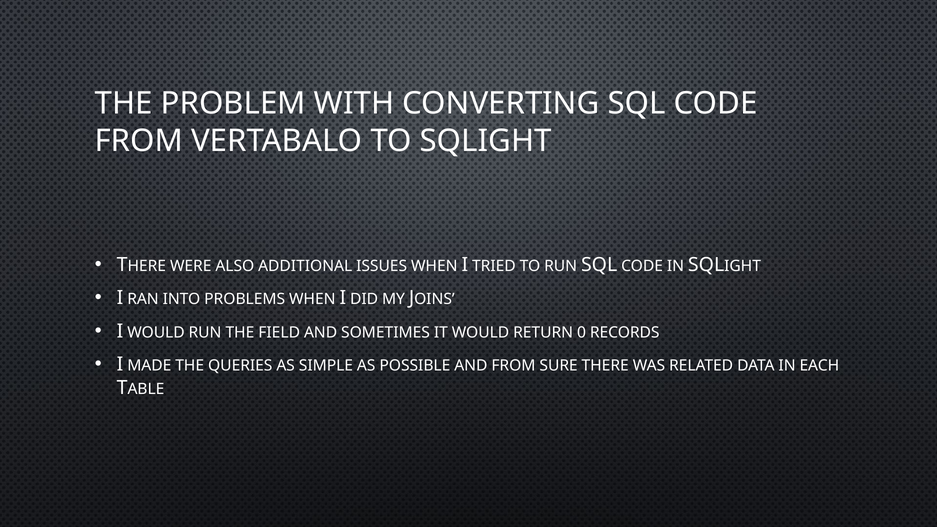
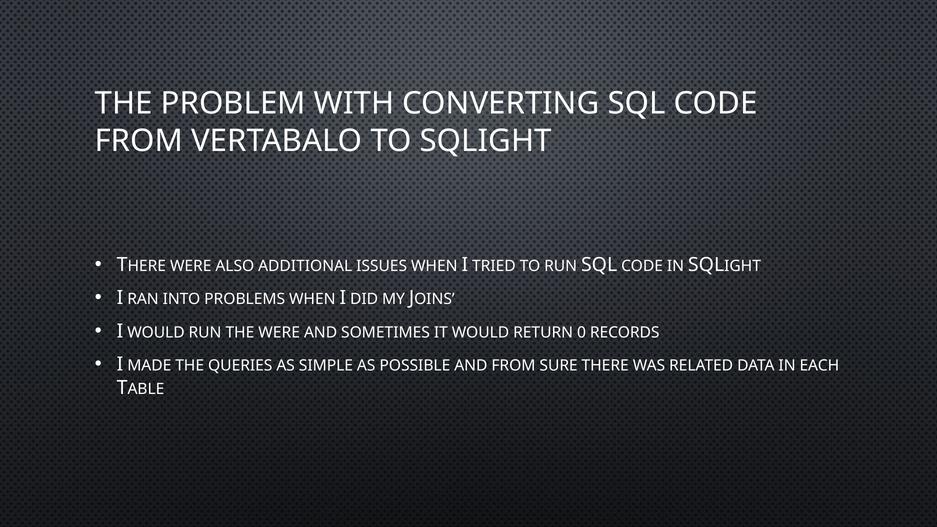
THE FIELD: FIELD -> WERE
